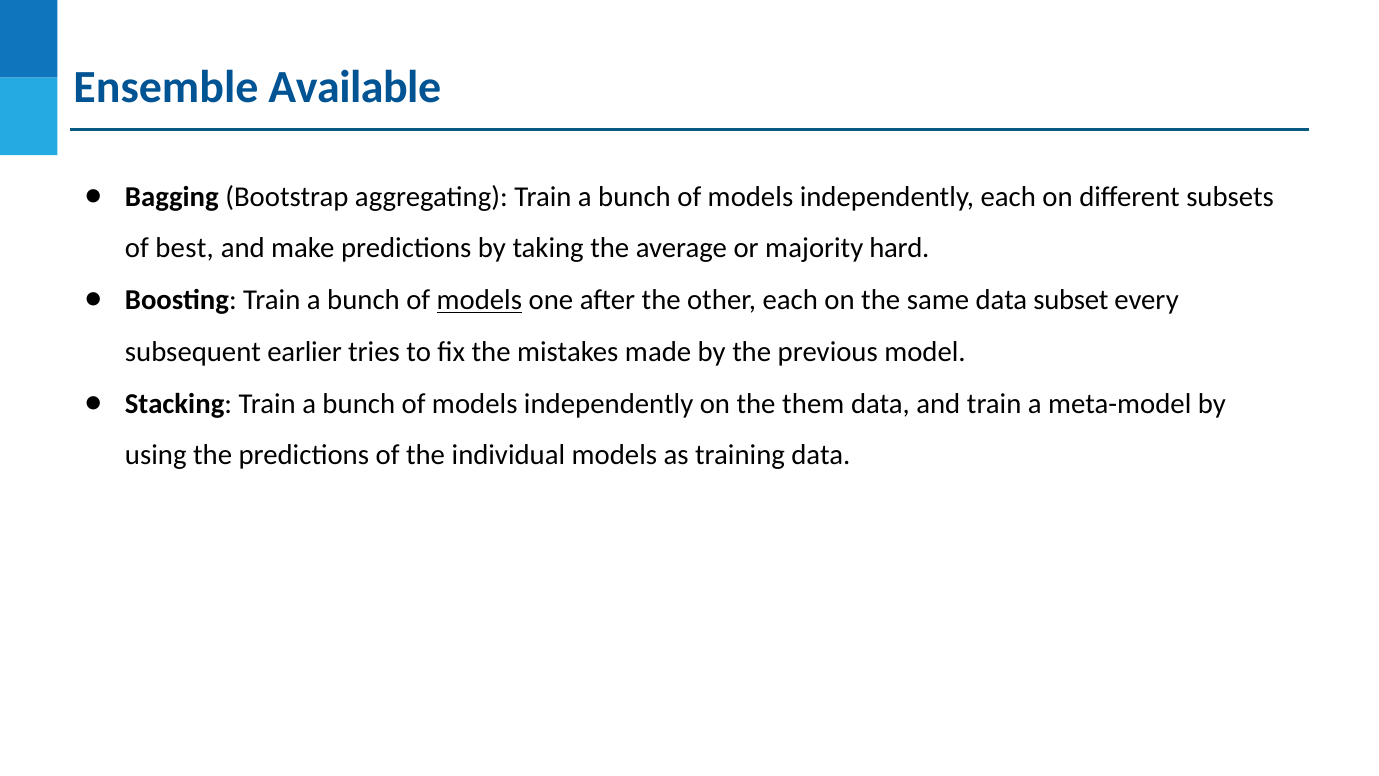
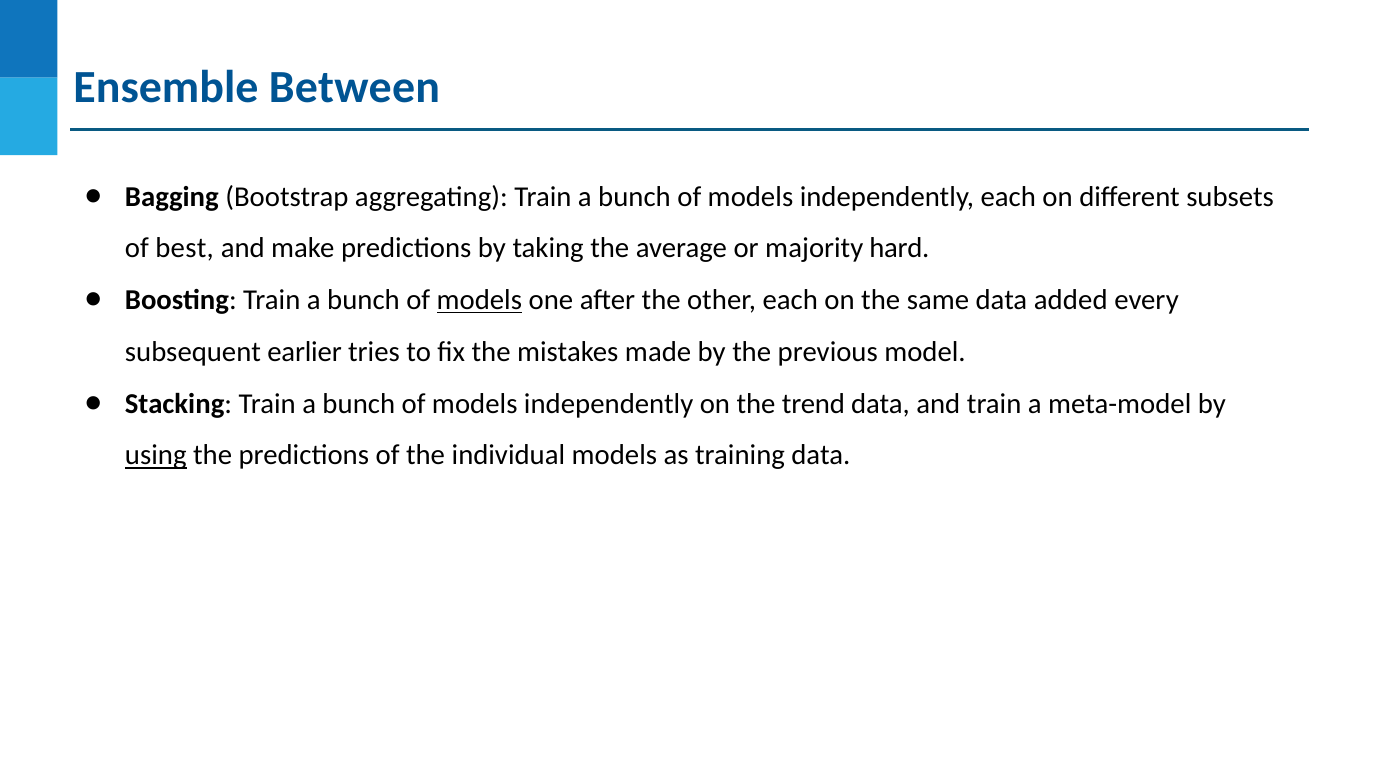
Available: Available -> Between
subset: subset -> added
them: them -> trend
using underline: none -> present
